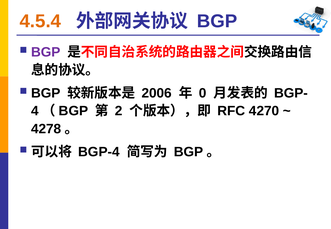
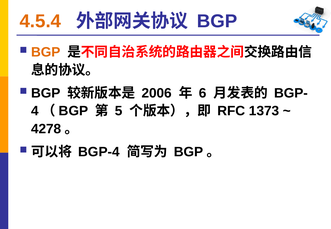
BGP at (46, 52) colour: purple -> orange
0: 0 -> 6
2: 2 -> 5
4270: 4270 -> 1373
